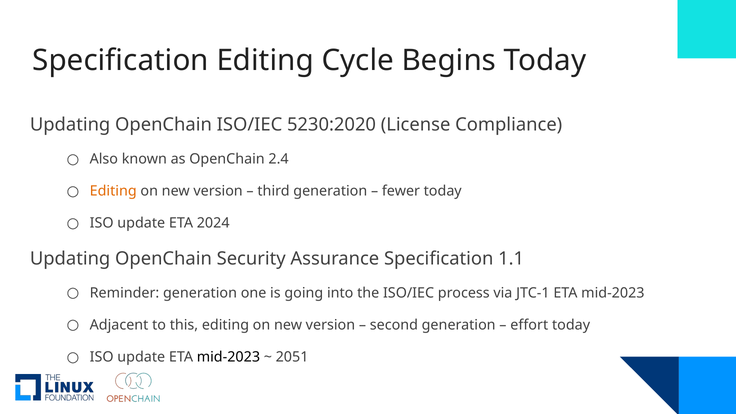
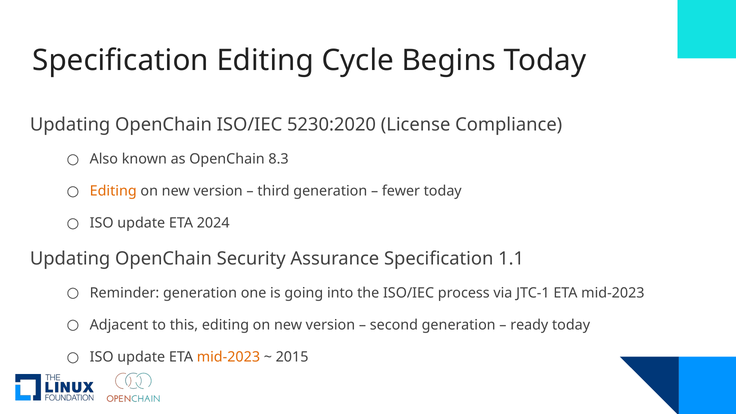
2.4: 2.4 -> 8.3
effort: effort -> ready
mid-2023 at (228, 357) colour: black -> orange
2051: 2051 -> 2015
